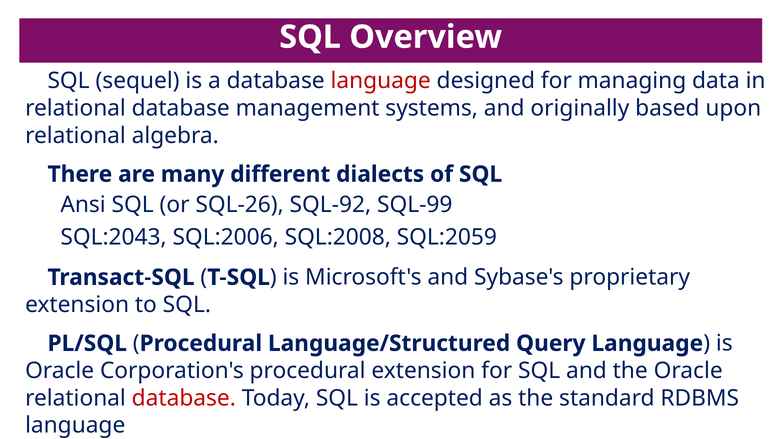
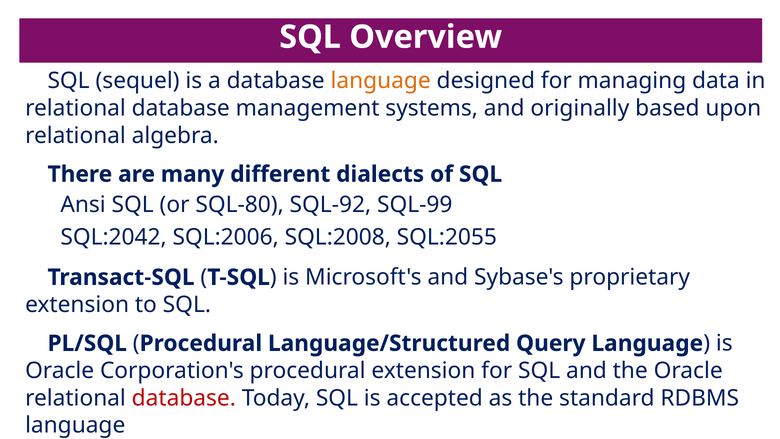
language at (381, 81) colour: red -> orange
SQL-26: SQL-26 -> SQL-80
SQL:2043: SQL:2043 -> SQL:2042
SQL:2059: SQL:2059 -> SQL:2055
